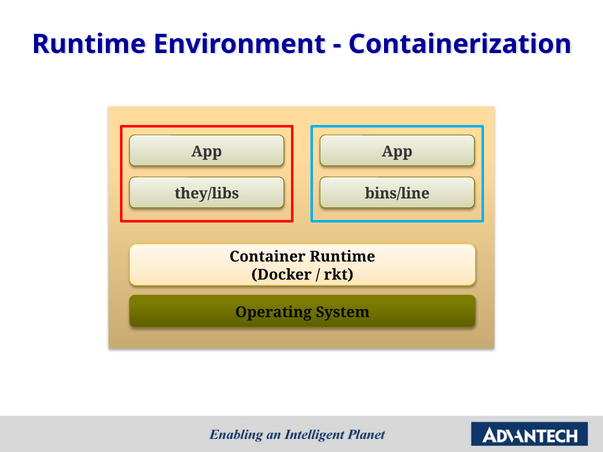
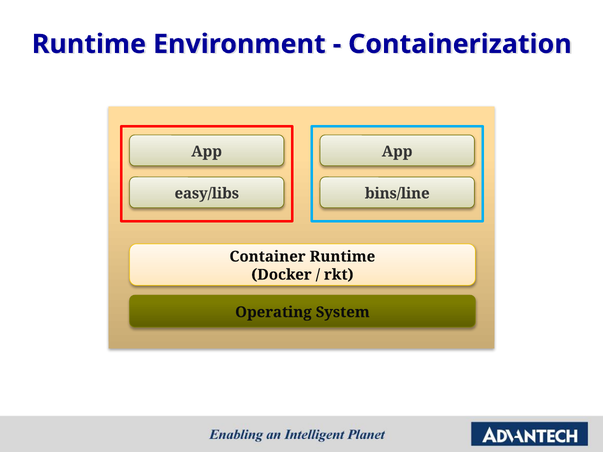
they/libs: they/libs -> easy/libs
